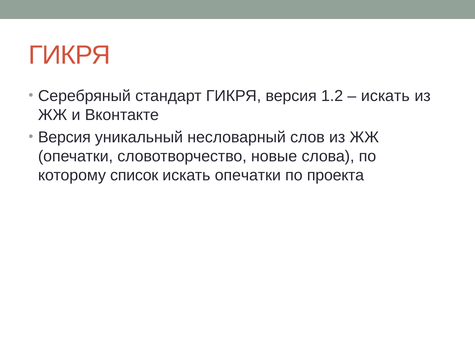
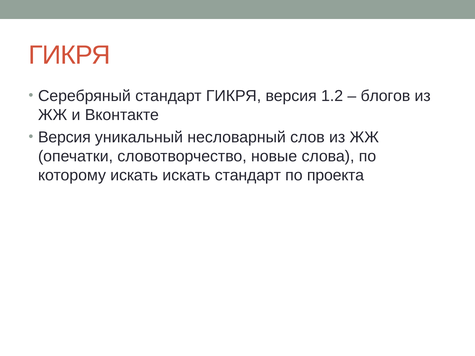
искать at (385, 96): искать -> блогов
которому список: список -> искать
искать опечатки: опечатки -> стандарт
